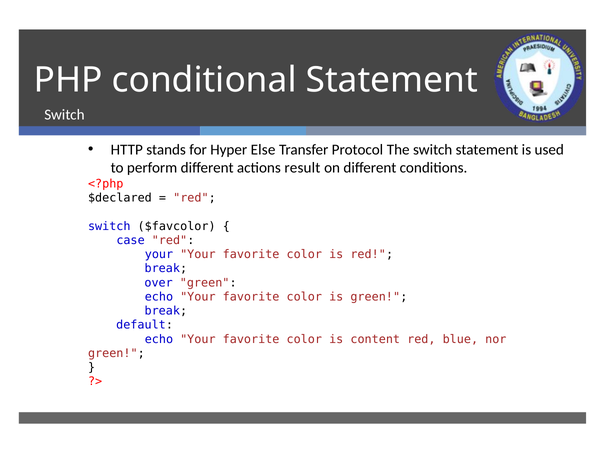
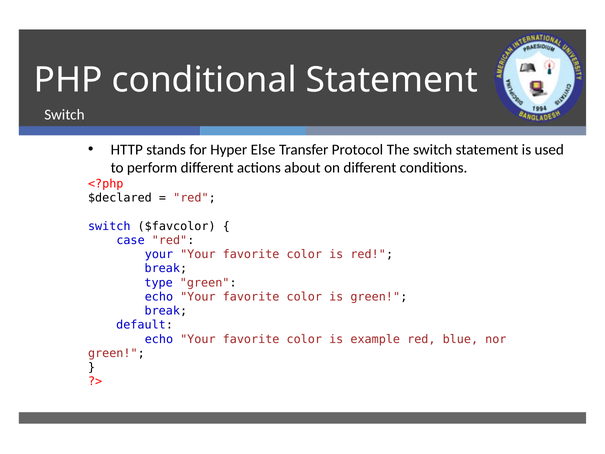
result: result -> about
over: over -> type
content: content -> example
